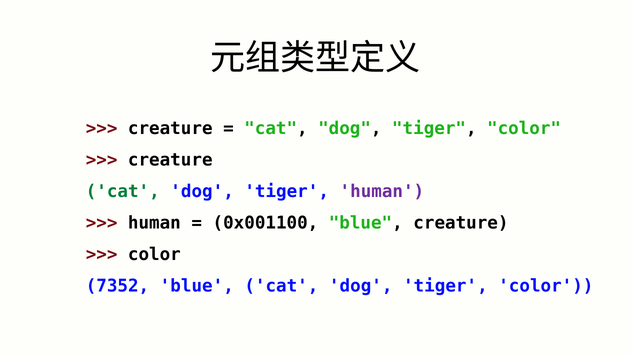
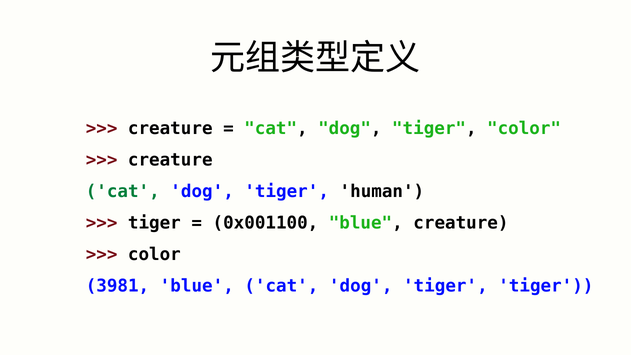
human at (382, 191) colour: purple -> black
human at (154, 223): human -> tiger
7352: 7352 -> 3981
color at (546, 286): color -> tiger
